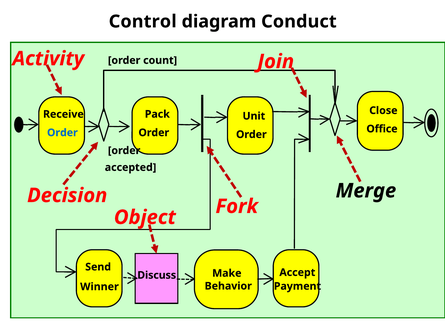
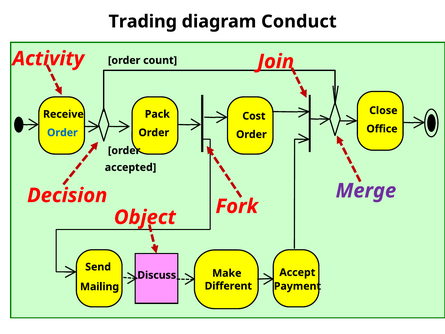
Control: Control -> Trading
Unit: Unit -> Cost
Merge colour: black -> purple
Behavior: Behavior -> Different
Winner: Winner -> Mailing
